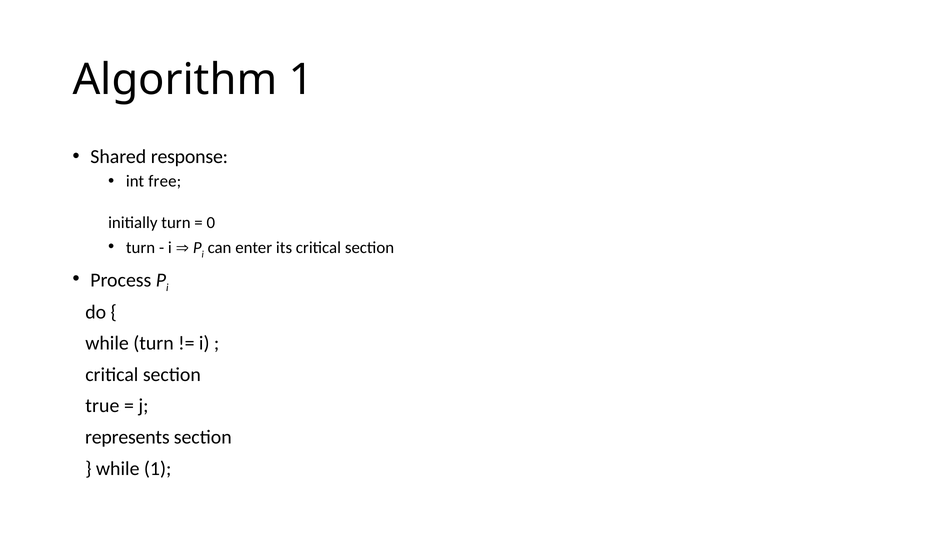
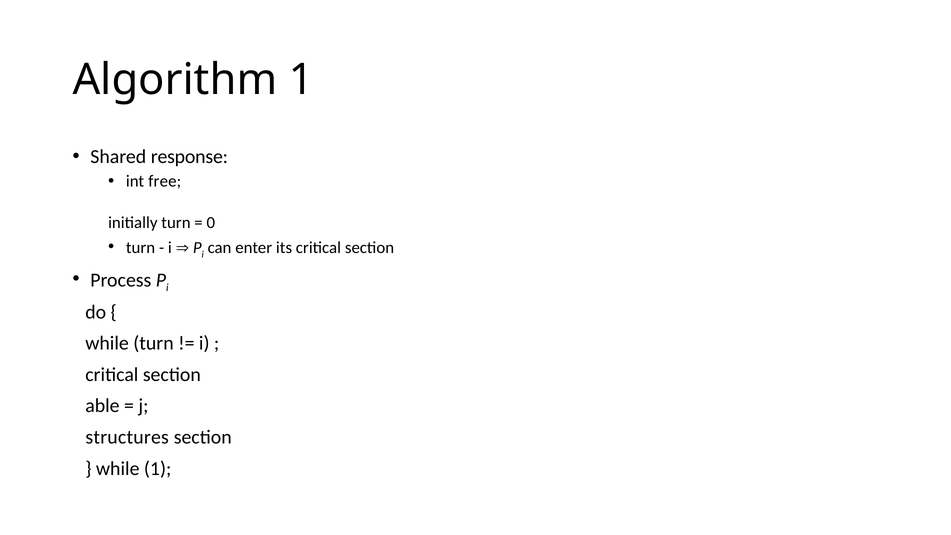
true: true -> able
represents: represents -> structures
